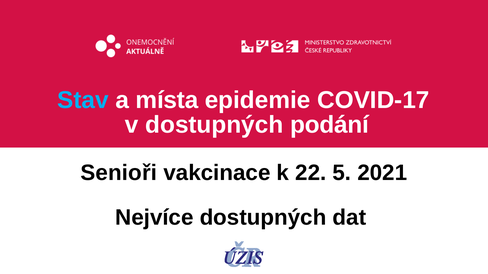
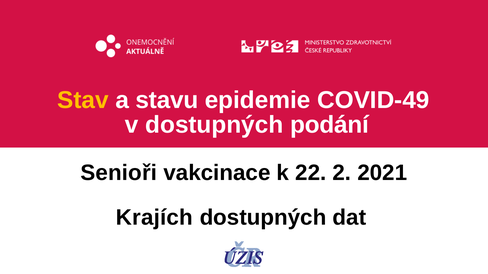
Stav colour: light blue -> yellow
místa: místa -> stavu
COVID-17: COVID-17 -> COVID-49
5: 5 -> 2
Nejvíce: Nejvíce -> Krajích
